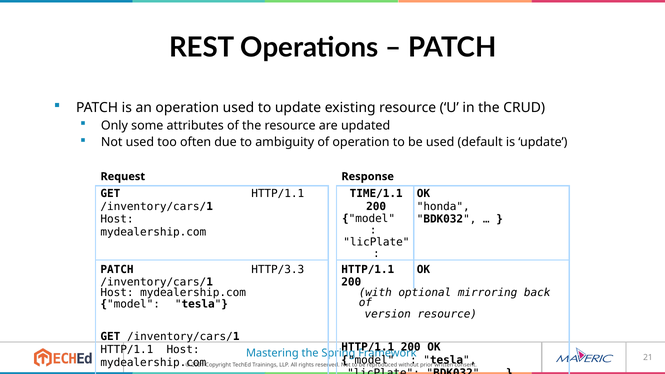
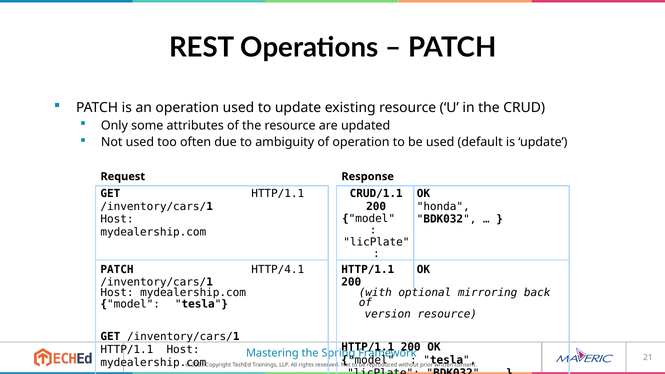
TIME/1.1: TIME/1.1 -> CRUD/1.1
HTTP/3.3: HTTP/3.3 -> HTTP/4.1
